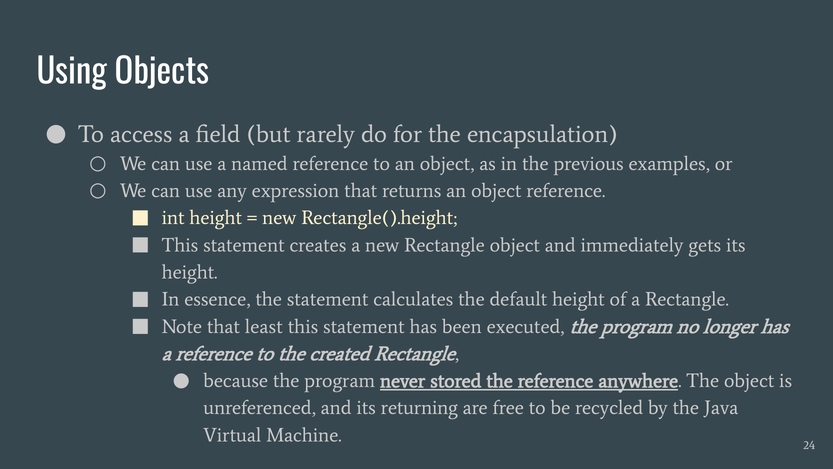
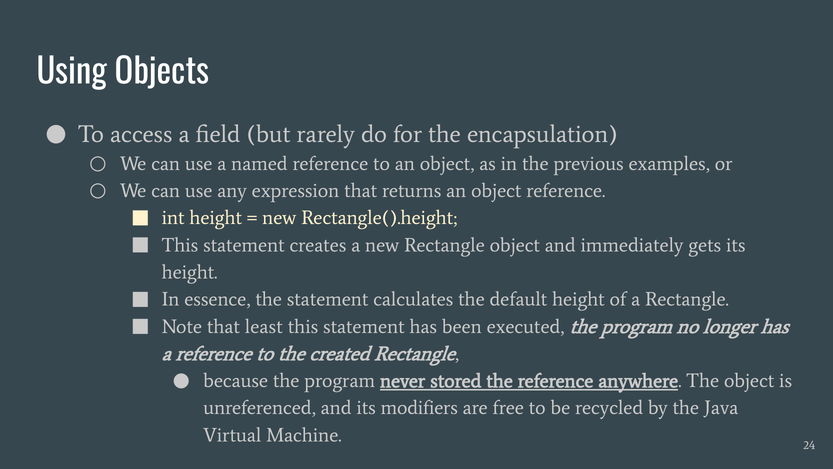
returning: returning -> modifiers
